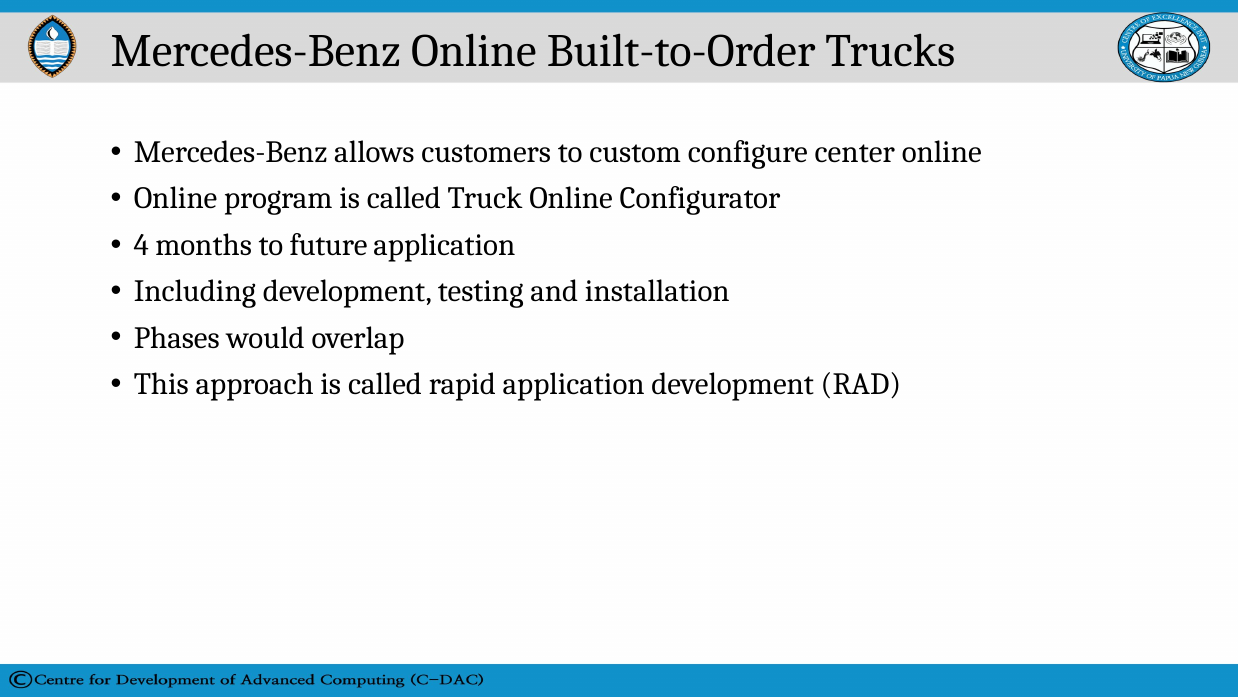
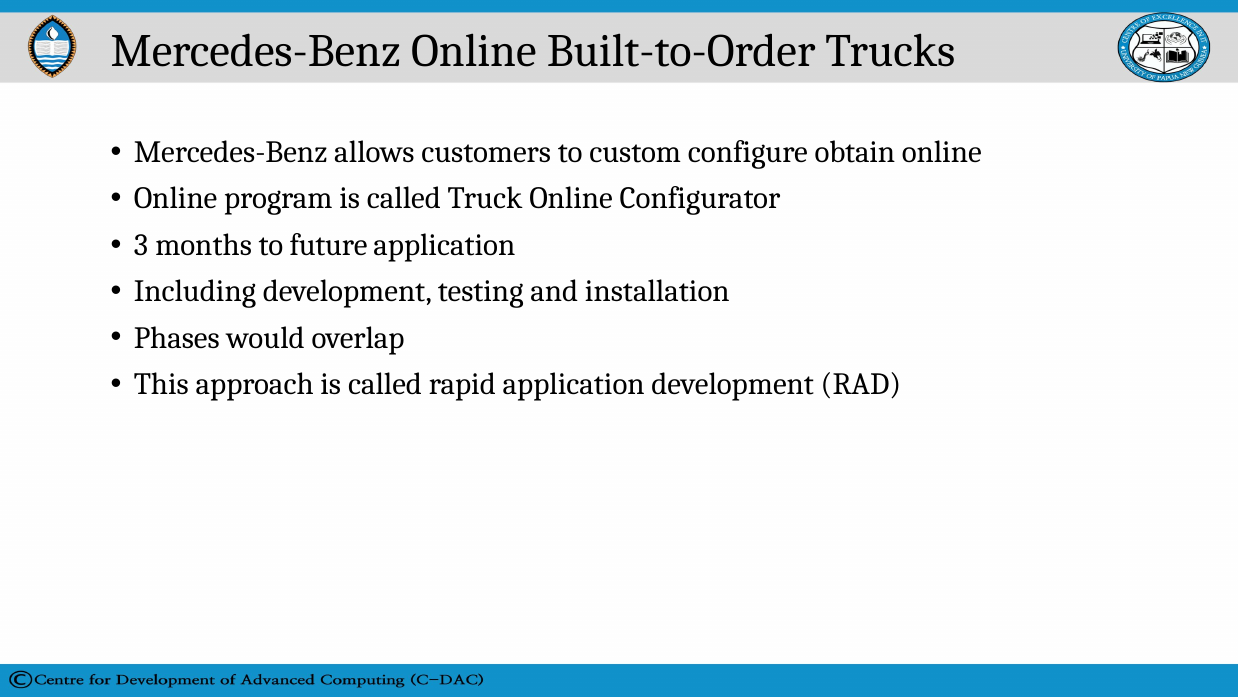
center: center -> obtain
4: 4 -> 3
